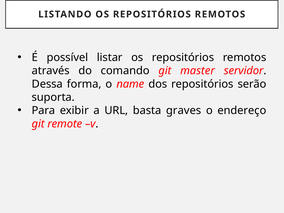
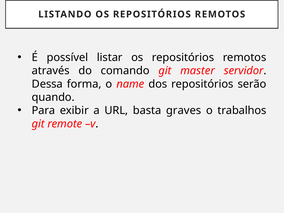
suporta: suporta -> quando
endereço: endereço -> trabalhos
